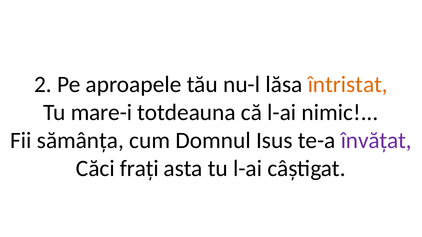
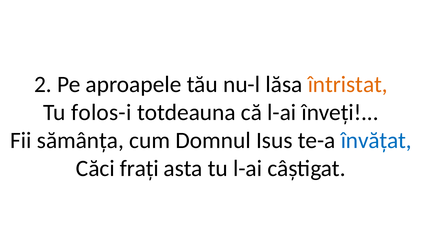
mare-i: mare-i -> folos-i
nimic: nimic -> înveți
învățat colour: purple -> blue
